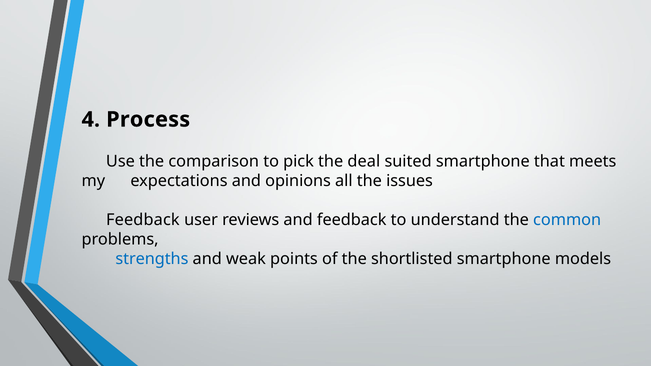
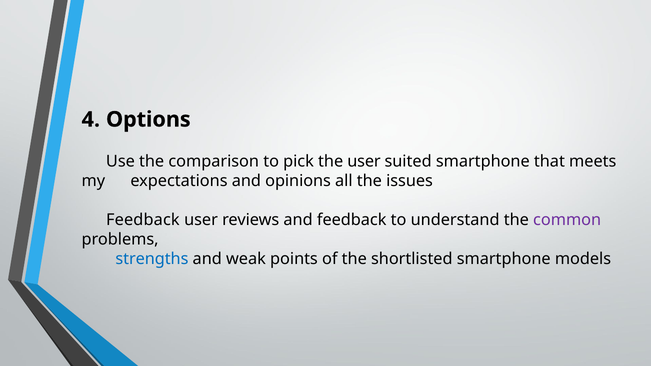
Process: Process -> Options
the deal: deal -> user
common colour: blue -> purple
